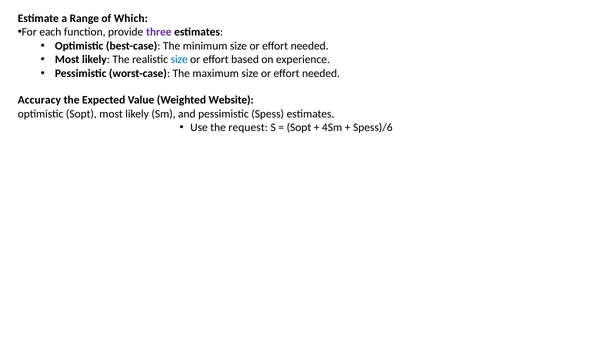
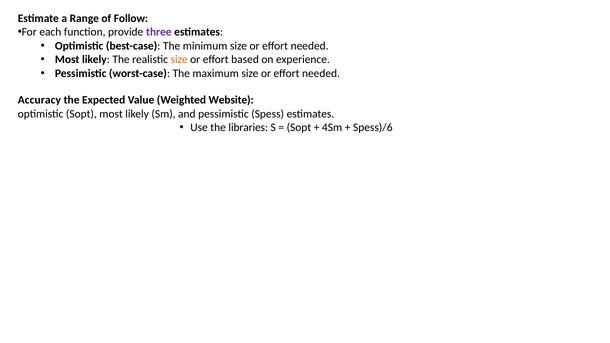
Which: Which -> Follow
size at (179, 60) colour: blue -> orange
request: request -> libraries
